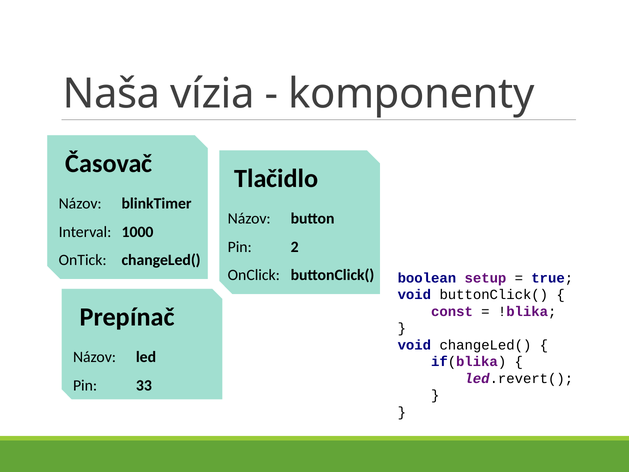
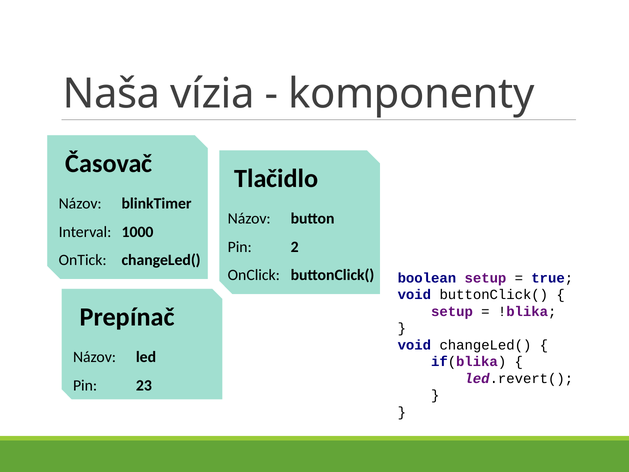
const at (452, 311): const -> setup
33: 33 -> 23
